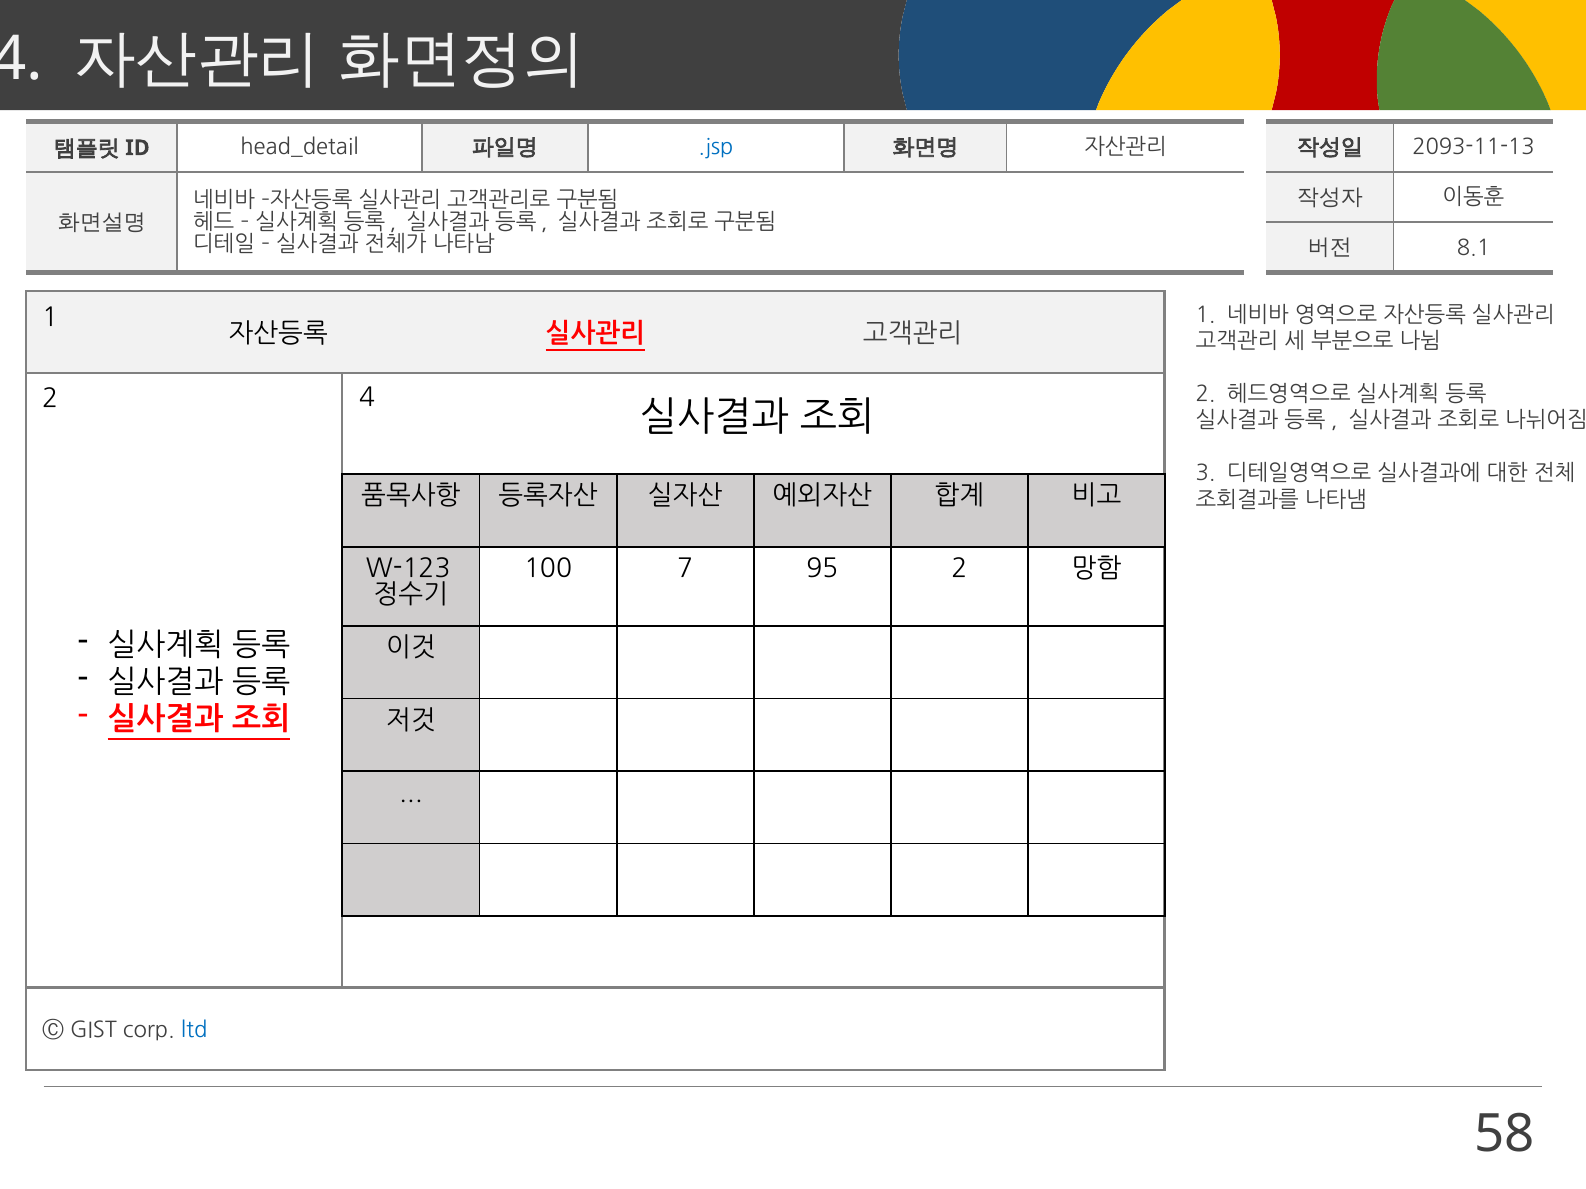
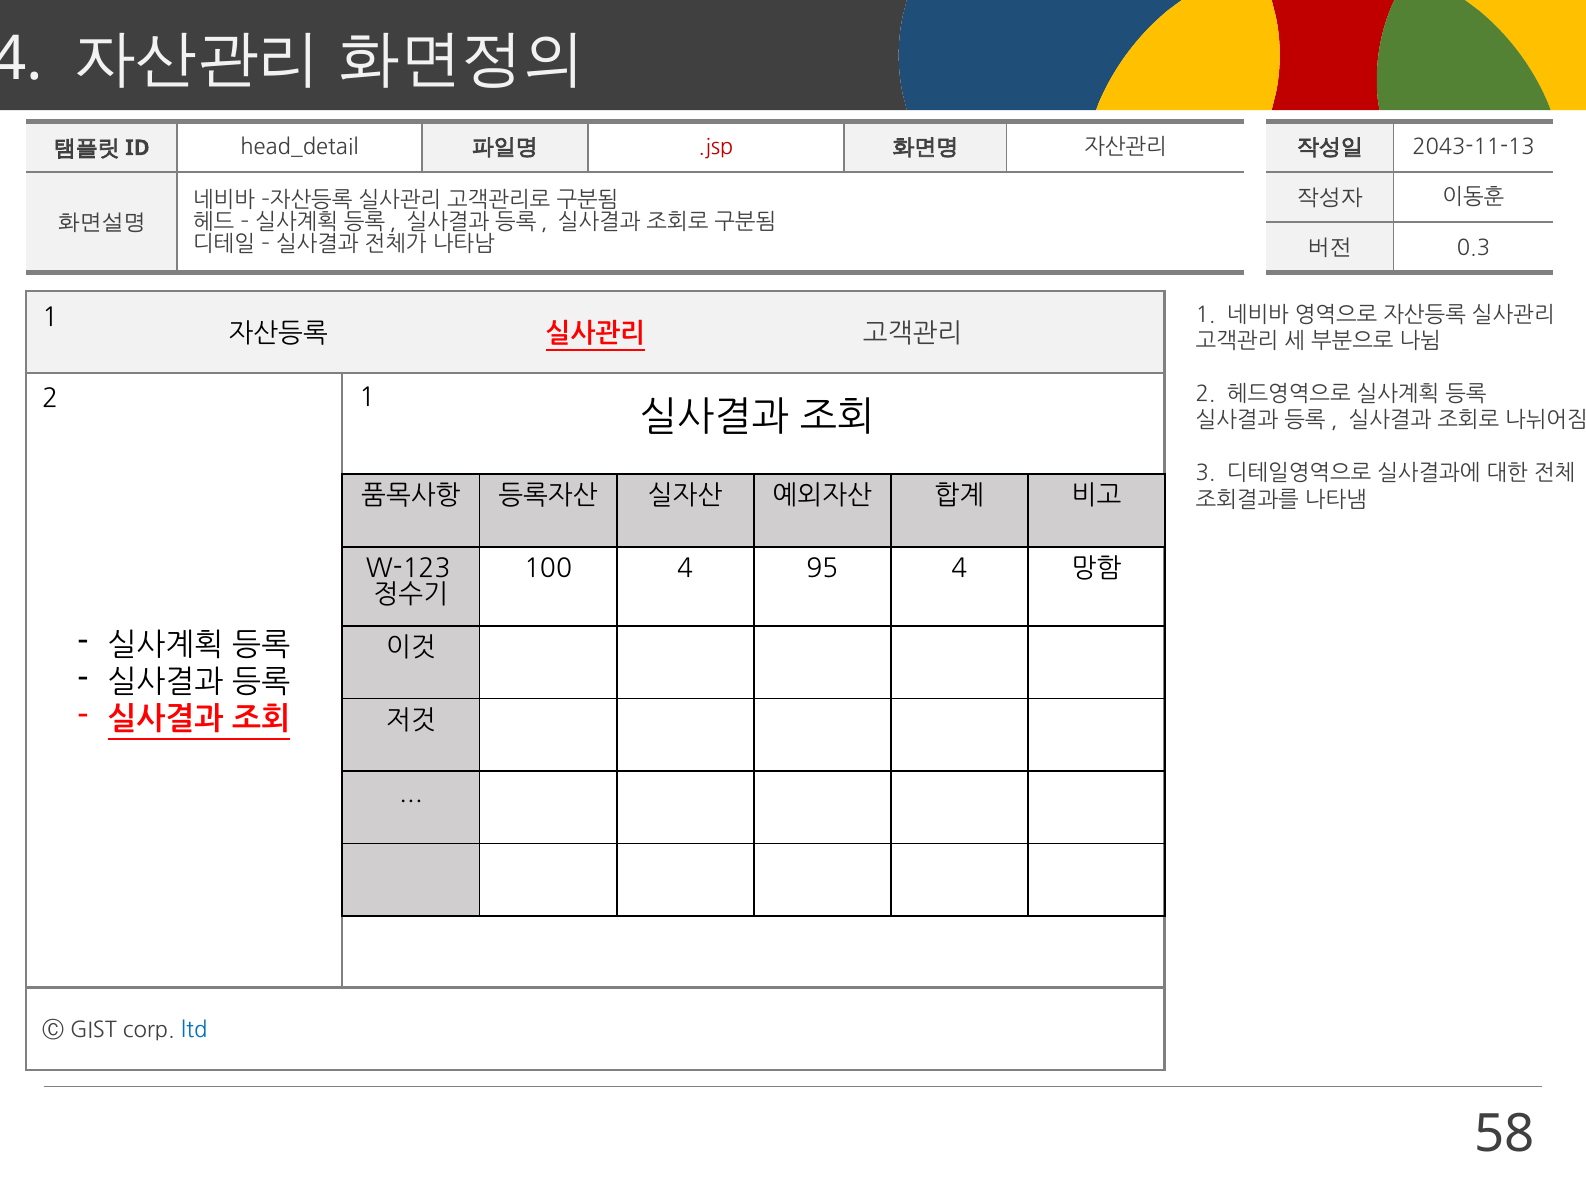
.jsp colour: blue -> red
2093-11-13: 2093-11-13 -> 2043-11-13
8.1: 8.1 -> 0.3
2 4: 4 -> 1
100 7: 7 -> 4
95 2: 2 -> 4
